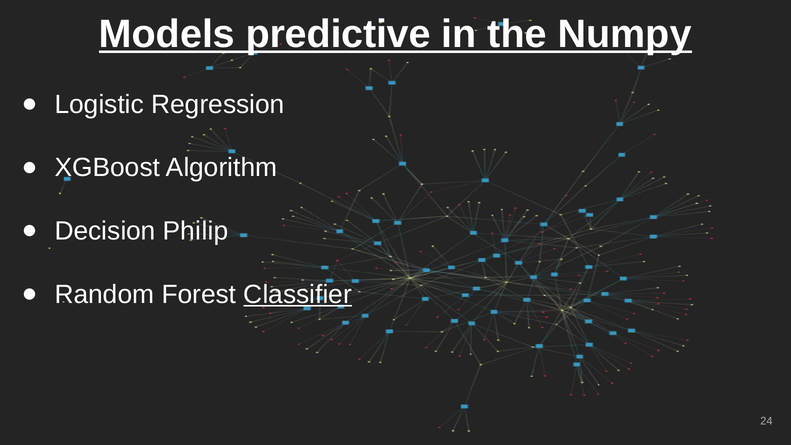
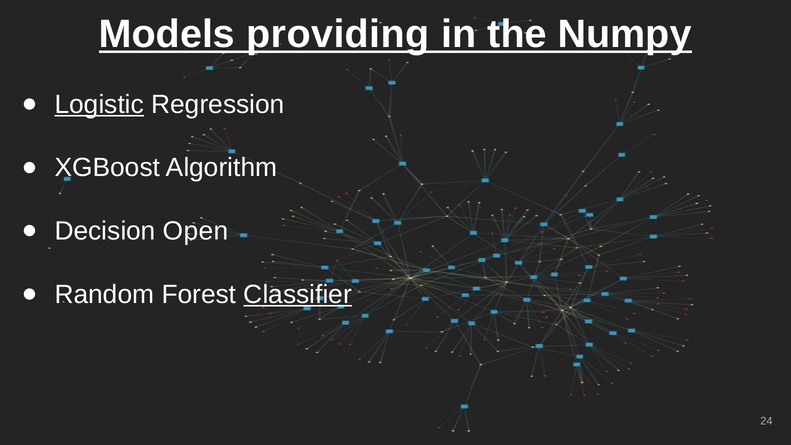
predictive: predictive -> providing
Logistic underline: none -> present
Philip: Philip -> Open
